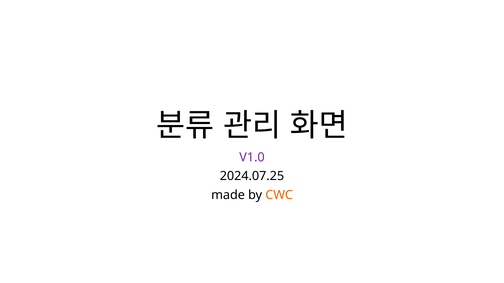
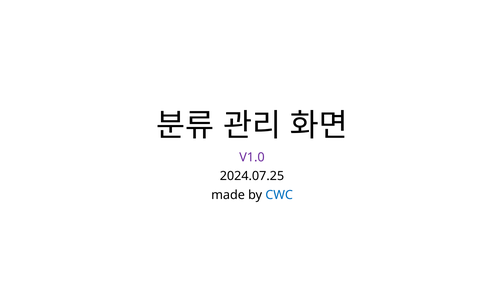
CWC colour: orange -> blue
